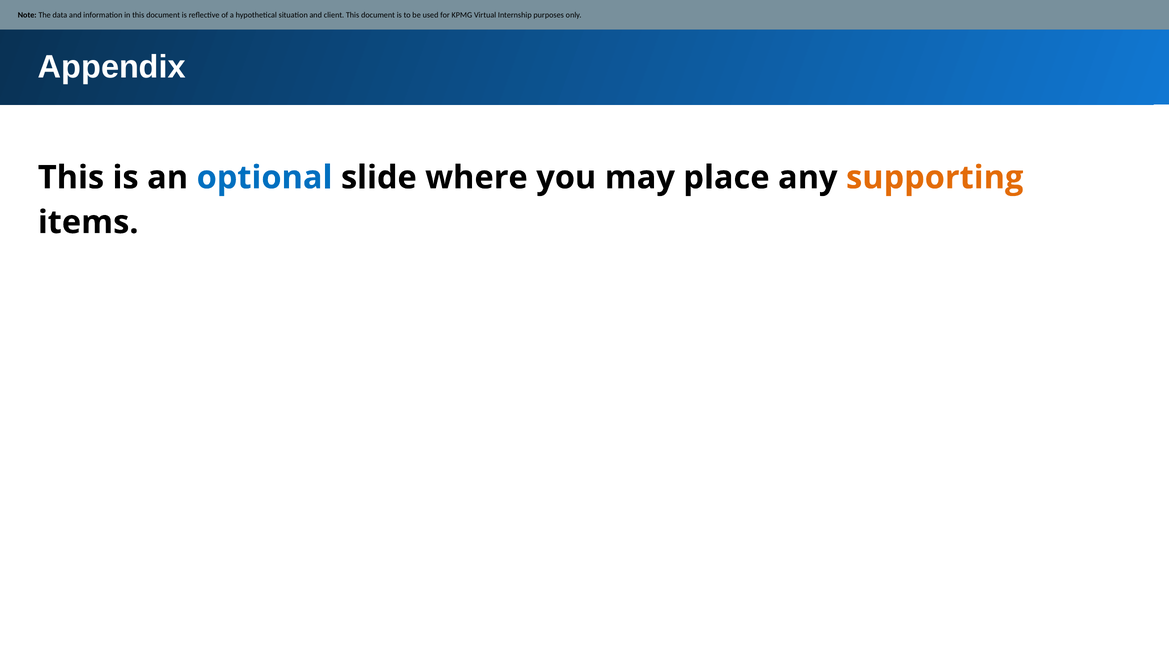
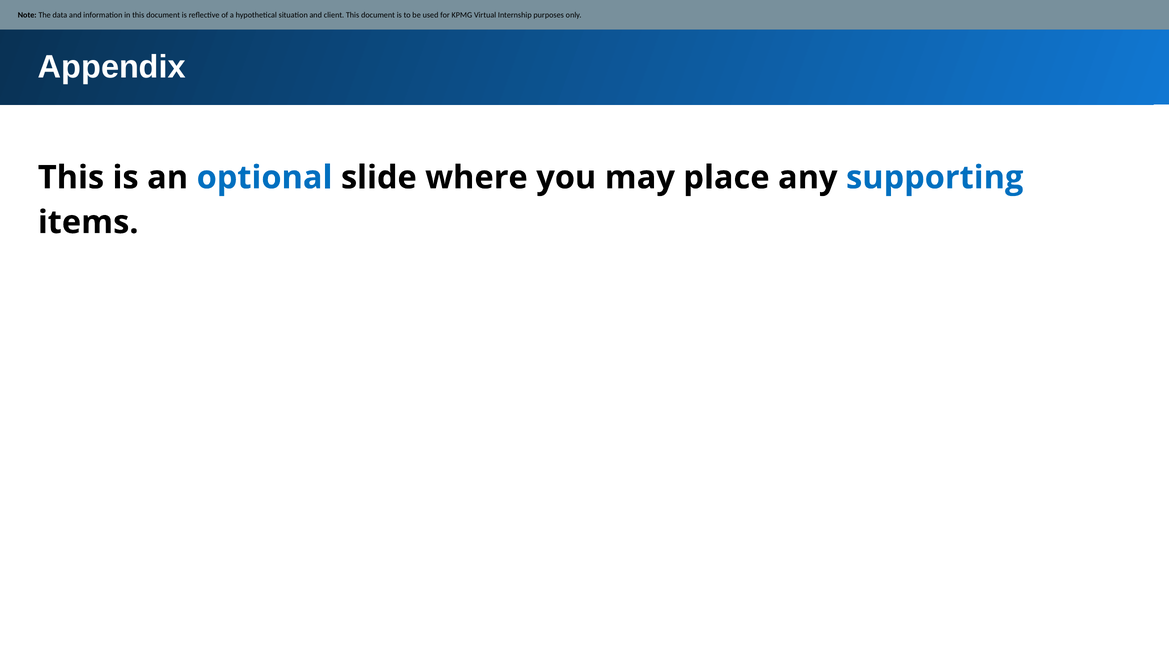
supporting colour: orange -> blue
